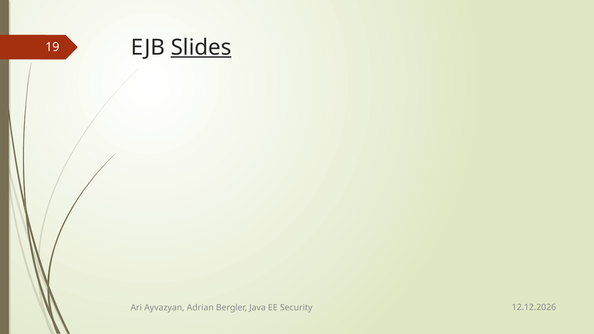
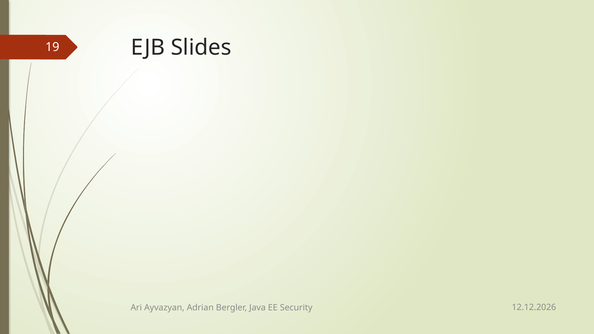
Slides underline: present -> none
